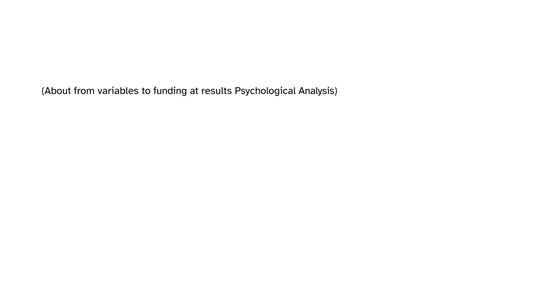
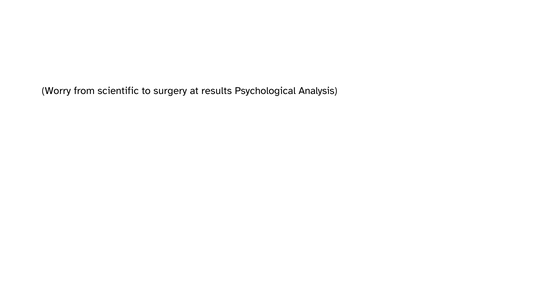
About: About -> Worry
variables: variables -> scientific
funding: funding -> surgery
